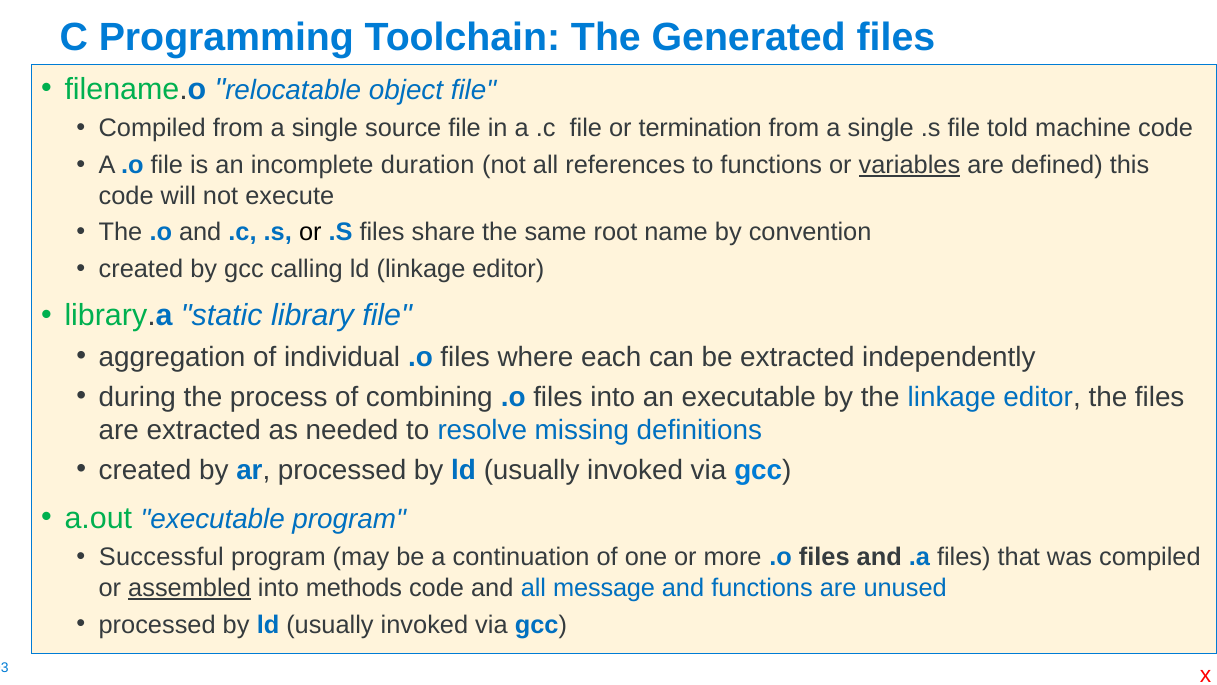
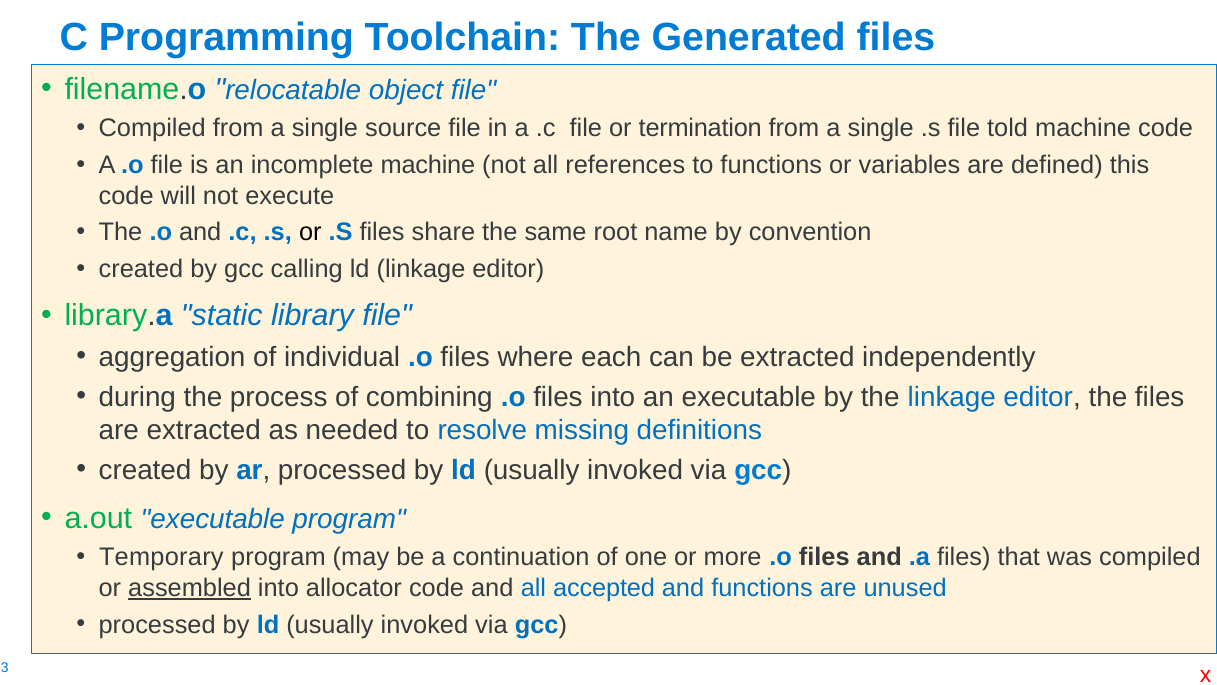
incomplete duration: duration -> machine
variables underline: present -> none
Successful: Successful -> Temporary
methods: methods -> allocator
message: message -> accepted
